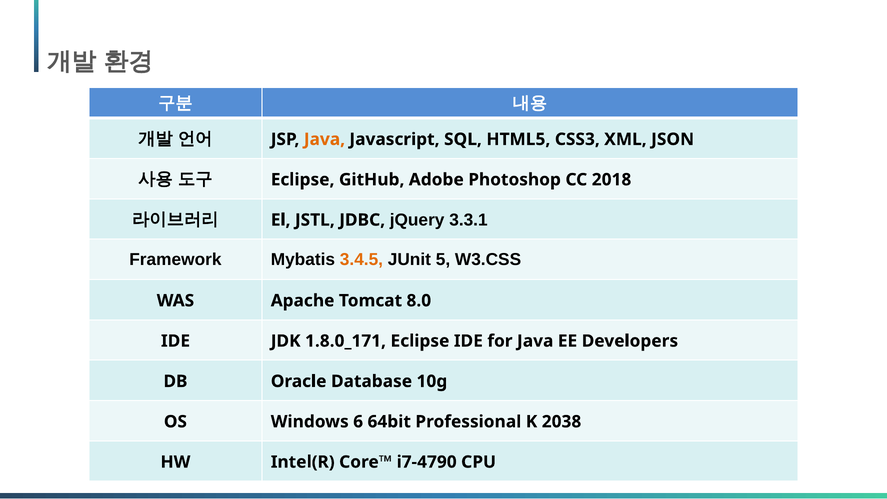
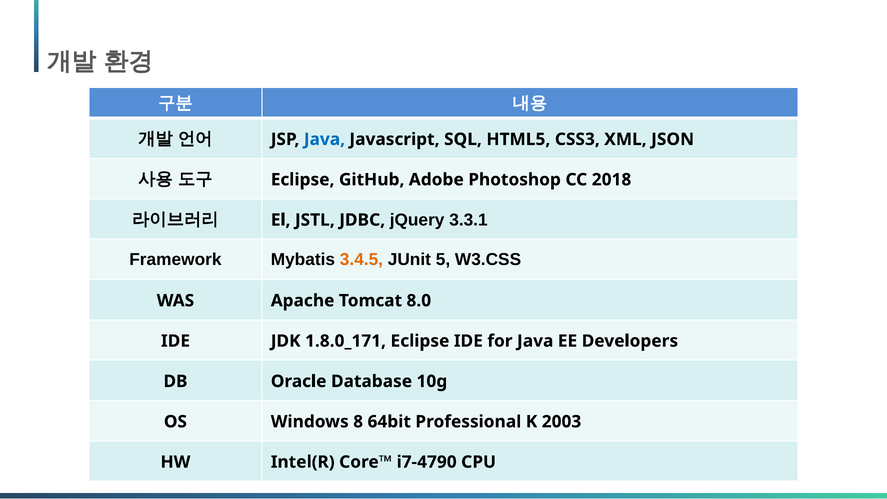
Java at (324, 139) colour: orange -> blue
6: 6 -> 8
2038: 2038 -> 2003
